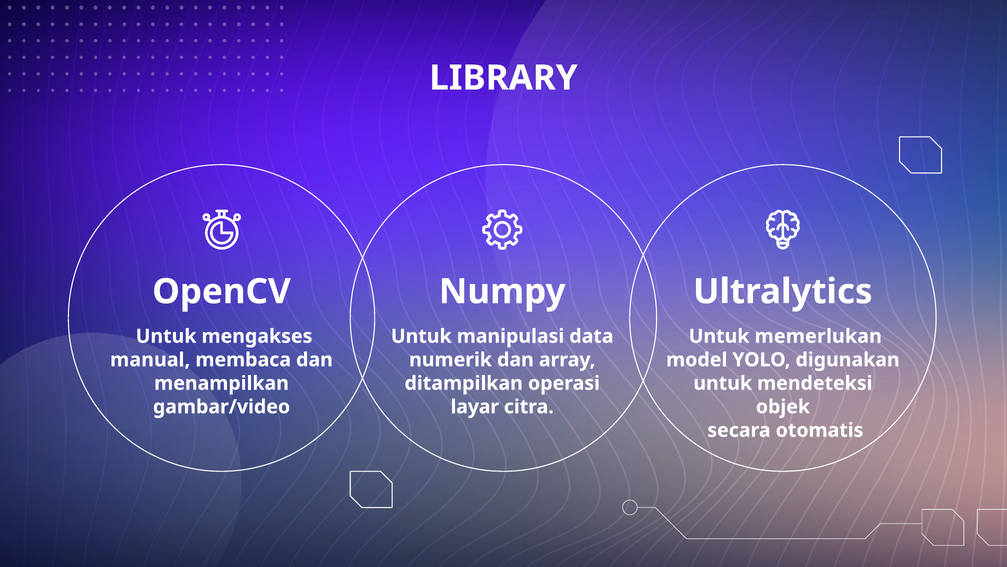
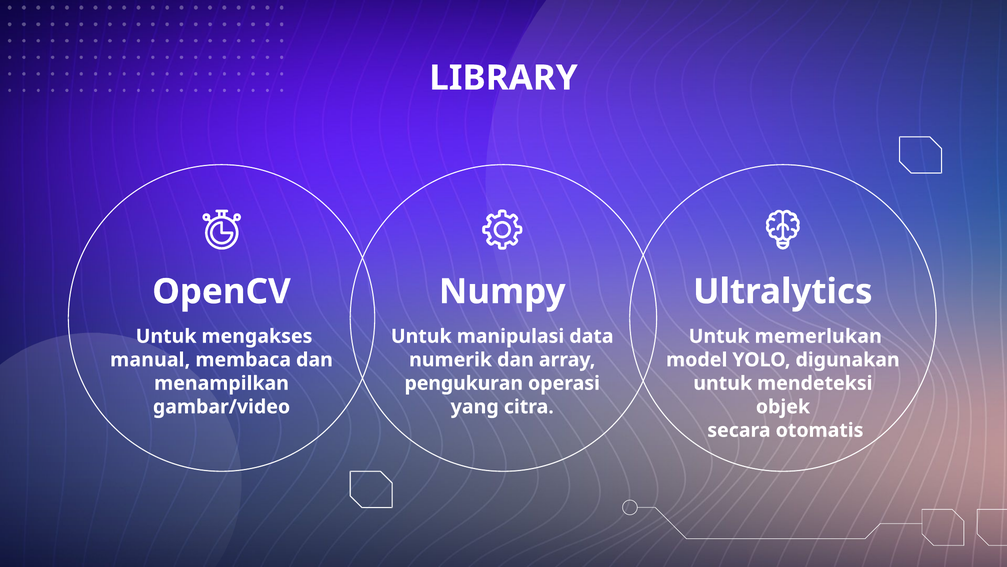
ditampilkan: ditampilkan -> pengukuran
layar: layar -> yang
